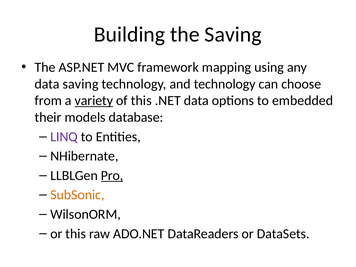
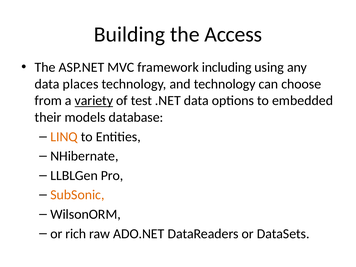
the Saving: Saving -> Access
mapping: mapping -> including
data saving: saving -> places
of this: this -> test
LINQ colour: purple -> orange
Pro underline: present -> none
or this: this -> rich
